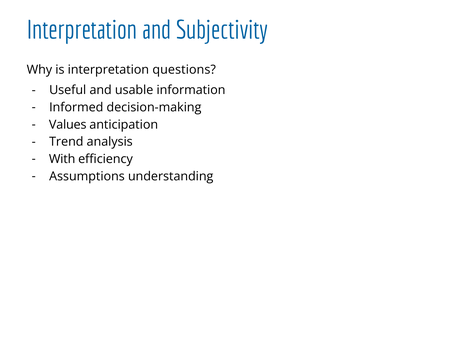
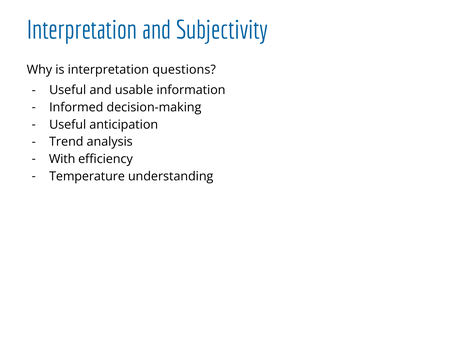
Values at (68, 124): Values -> Useful
Assumptions: Assumptions -> Temperature
